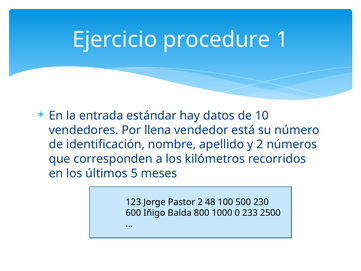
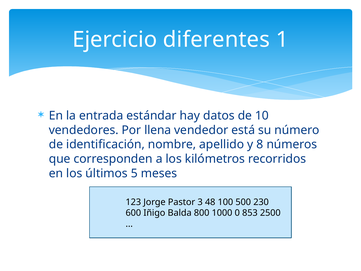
procedure: procedure -> diferentes
y 2: 2 -> 8
Pastor 2: 2 -> 3
233: 233 -> 853
